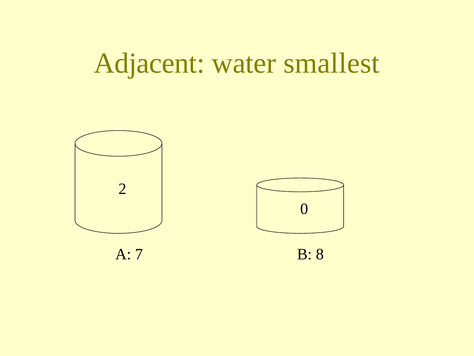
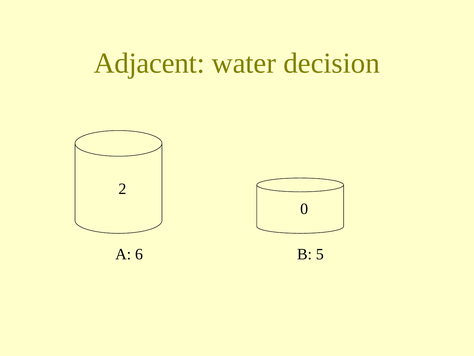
smallest: smallest -> decision
7: 7 -> 6
8: 8 -> 5
